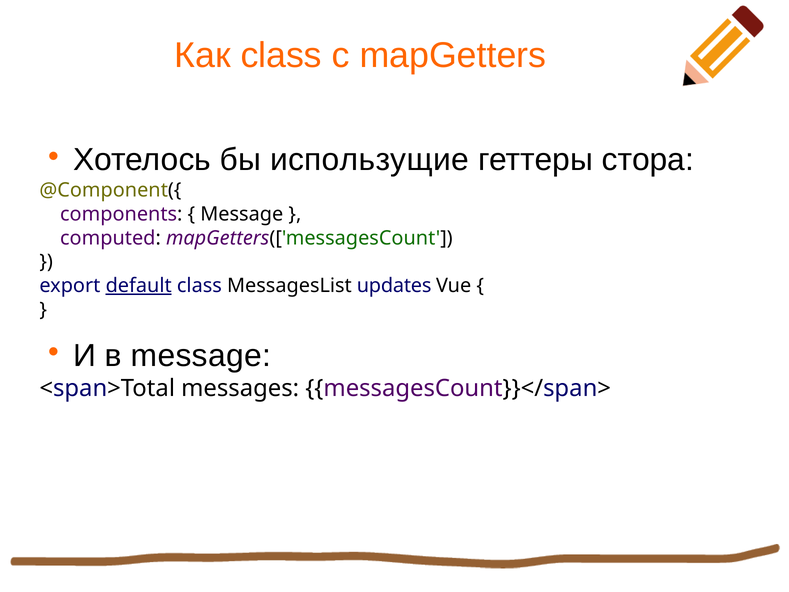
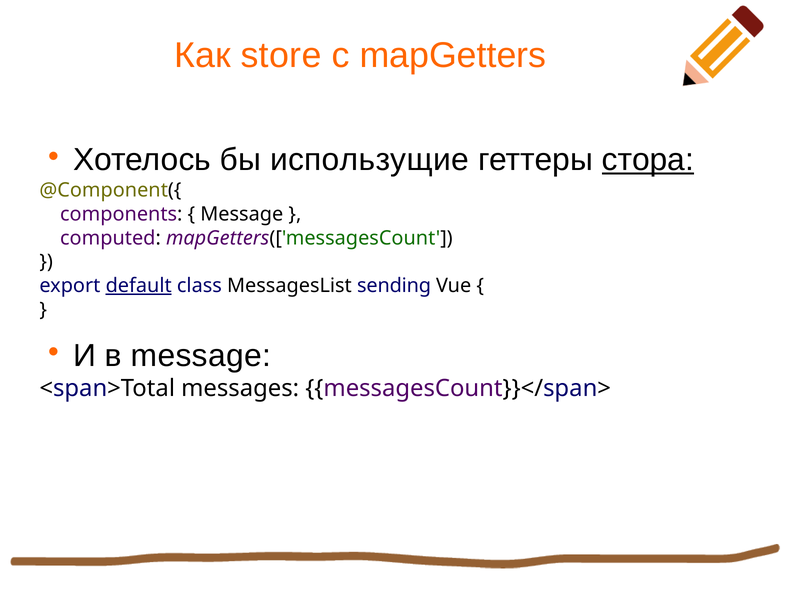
Как class: class -> store
стора underline: none -> present
updates: updates -> sending
